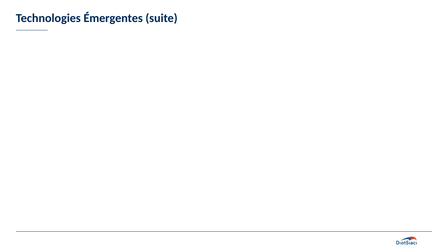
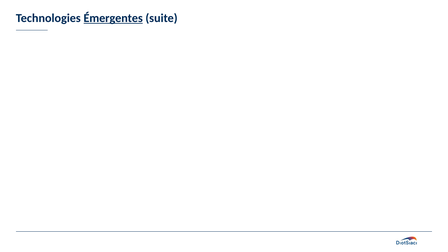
Émergentes underline: none -> present
